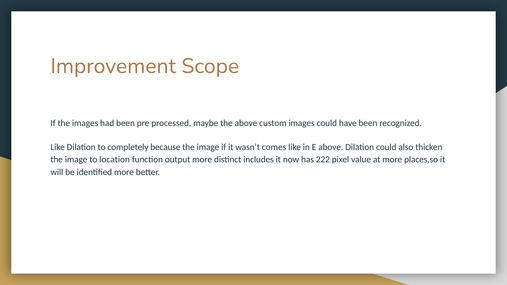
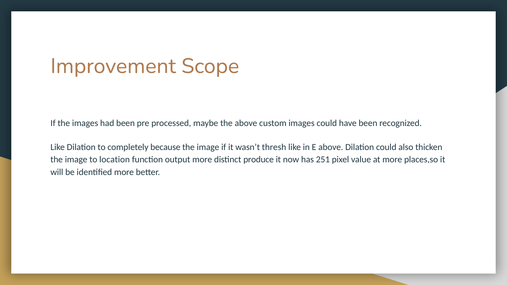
comes: comes -> thresh
includes: includes -> produce
222: 222 -> 251
